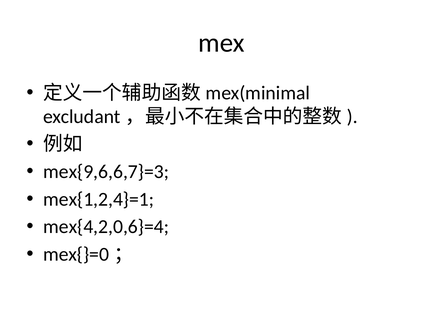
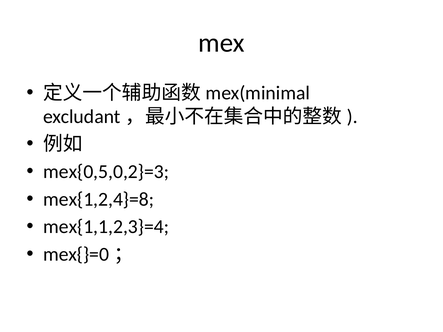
mex{9,6,6,7}=3: mex{9,6,6,7}=3 -> mex{0,5,0,2}=3
mex{1,2,4}=1: mex{1,2,4}=1 -> mex{1,2,4}=8
mex{4,2,0,6}=4: mex{4,2,0,6}=4 -> mex{1,1,2,3}=4
